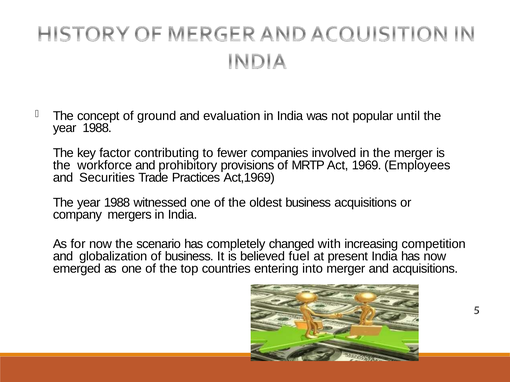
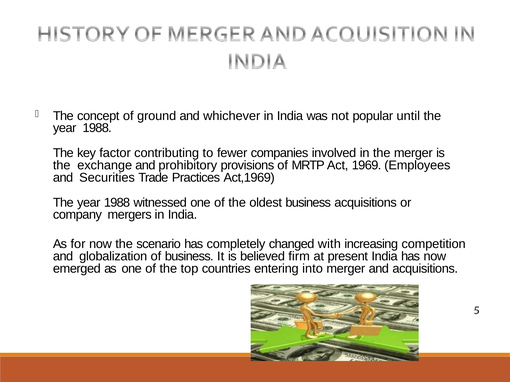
evaluation: evaluation -> whichever
workforce: workforce -> exchange
fuel: fuel -> firm
